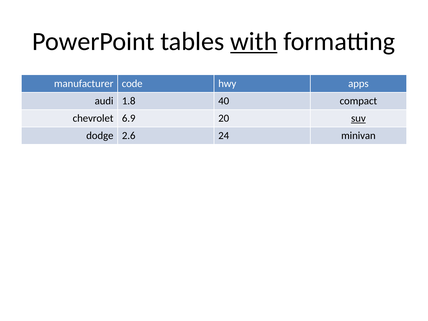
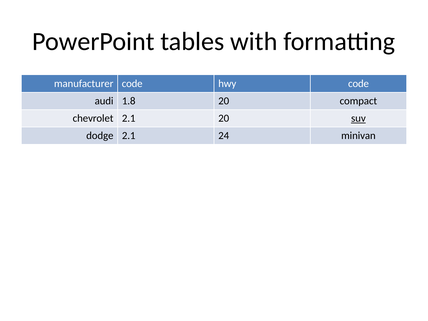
with underline: present -> none
hwy apps: apps -> code
1.8 40: 40 -> 20
chevrolet 6.9: 6.9 -> 2.1
dodge 2.6: 2.6 -> 2.1
